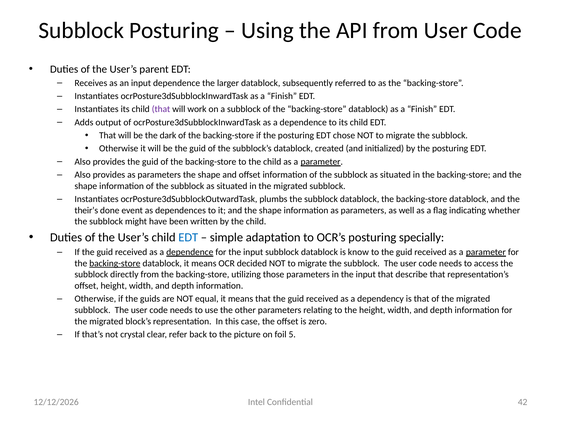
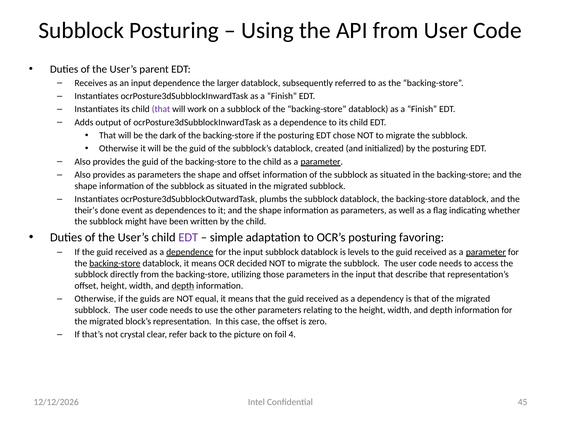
EDT at (188, 237) colour: blue -> purple
specially: specially -> favoring
know: know -> levels
depth at (183, 286) underline: none -> present
5: 5 -> 4
42: 42 -> 45
